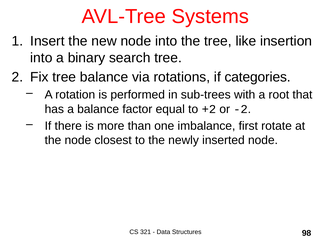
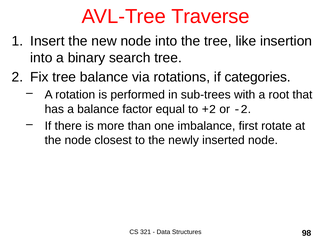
Systems: Systems -> Traverse
